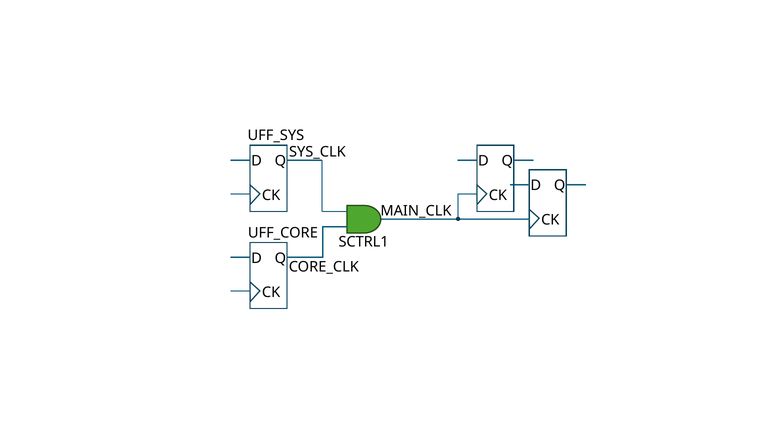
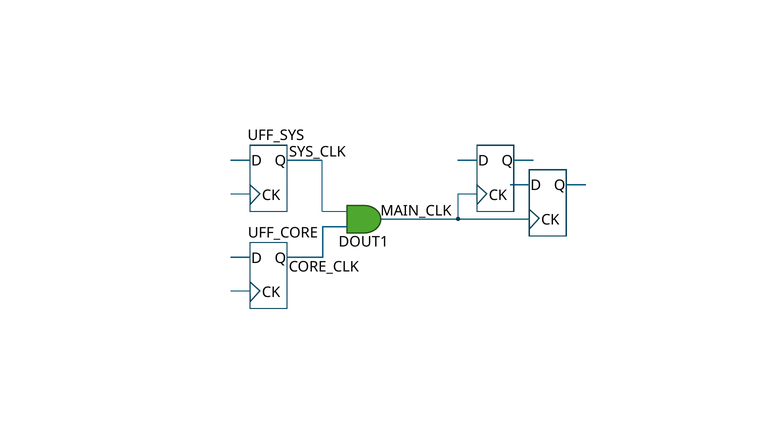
SCTRL1: SCTRL1 -> DOUT1
